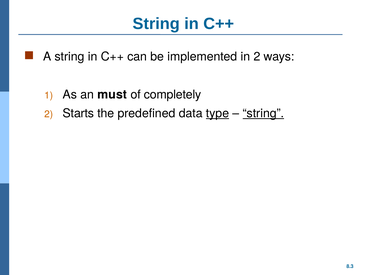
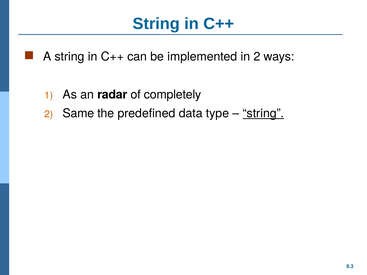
must: must -> radar
Starts: Starts -> Same
type underline: present -> none
